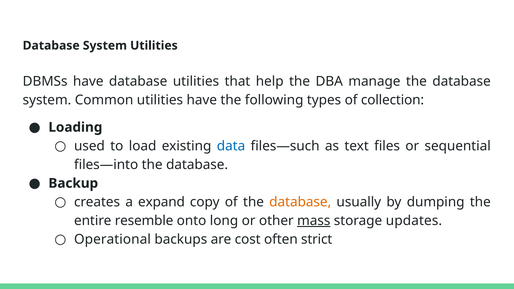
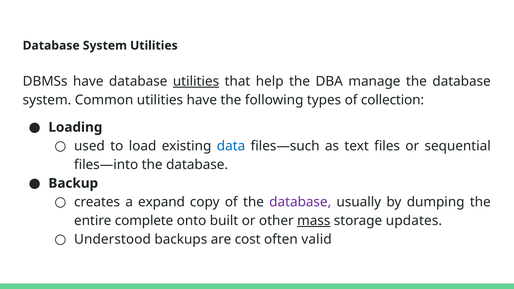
utilities at (196, 81) underline: none -> present
database at (300, 202) colour: orange -> purple
resemble: resemble -> complete
long: long -> built
Operational: Operational -> Understood
strict: strict -> valid
